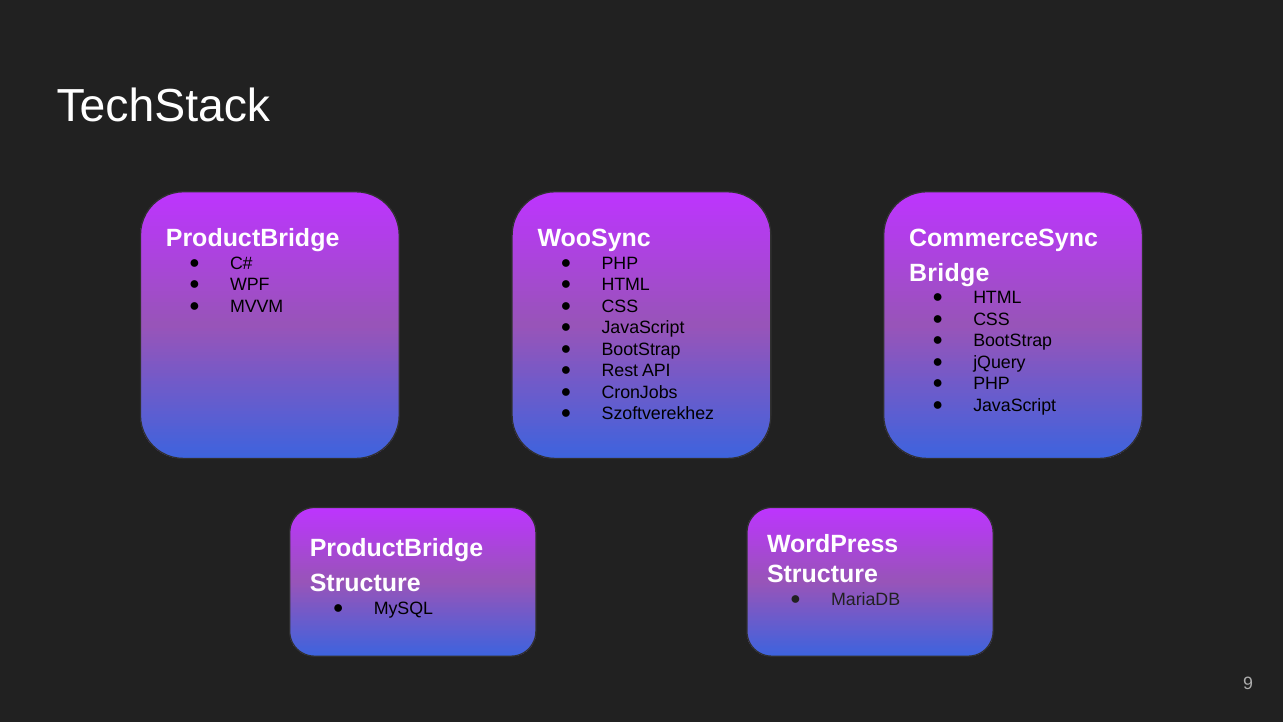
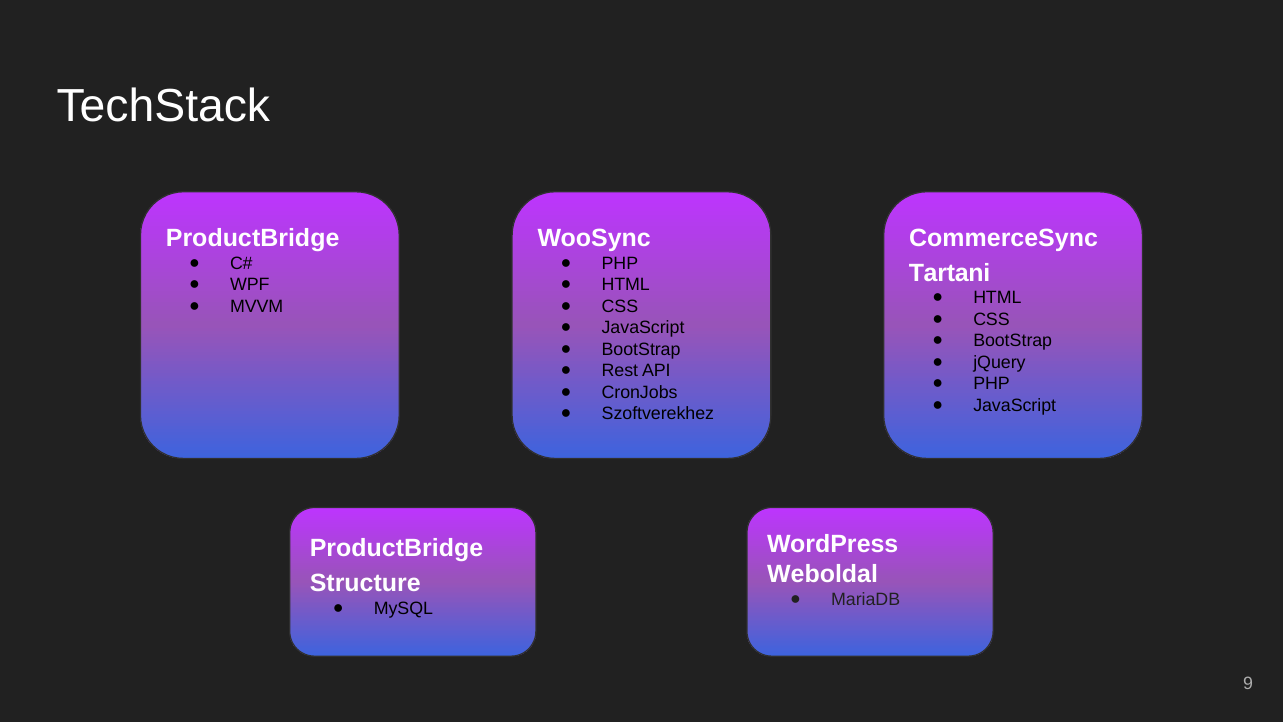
Bridge: Bridge -> Tartani
Structure at (823, 574): Structure -> Weboldal
